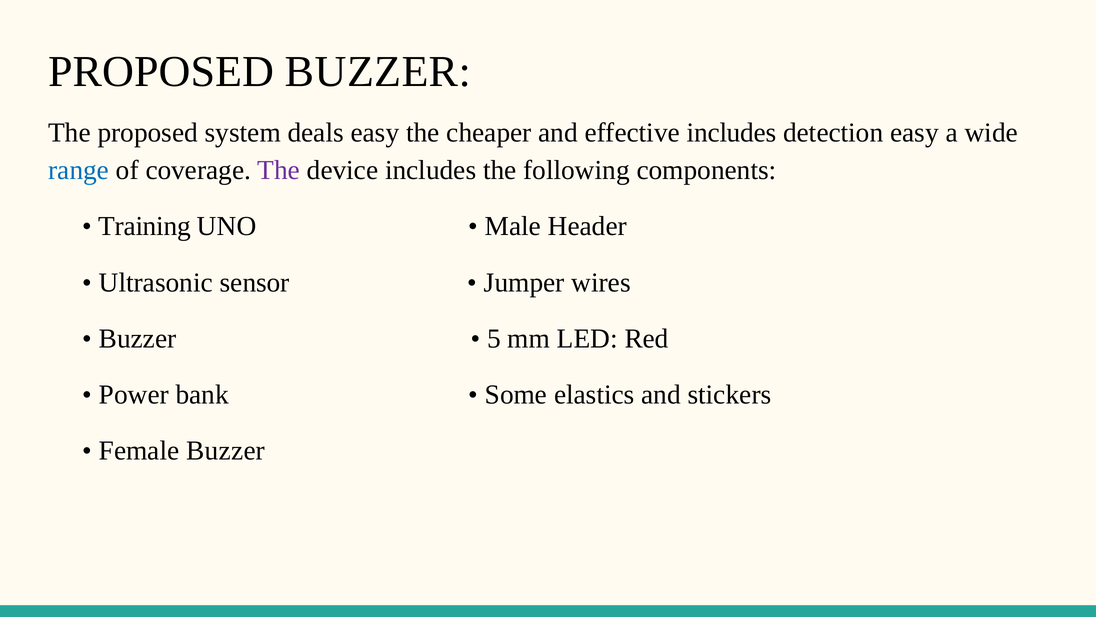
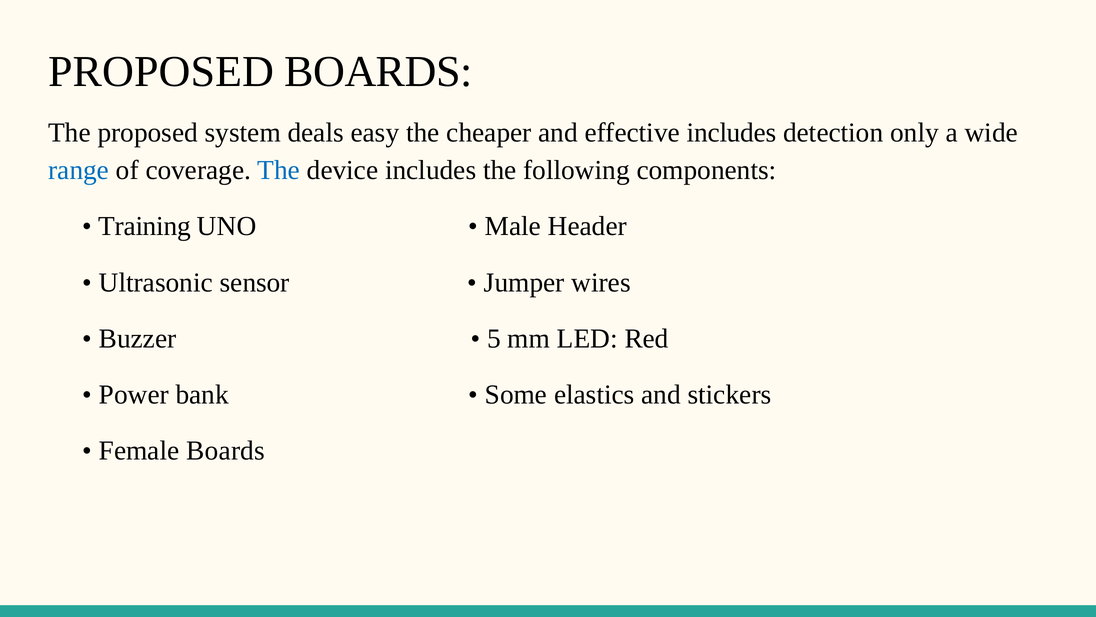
PROPOSED BUZZER: BUZZER -> BOARDS
detection easy: easy -> only
The at (279, 170) colour: purple -> blue
Female Buzzer: Buzzer -> Boards
